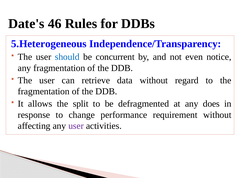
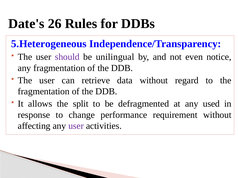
46: 46 -> 26
should colour: blue -> purple
concurrent: concurrent -> unilingual
does: does -> used
